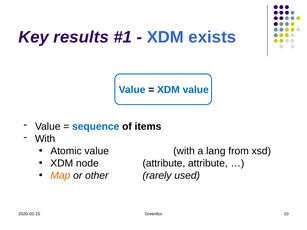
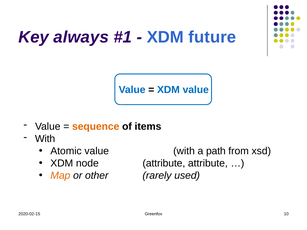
results: results -> always
exists: exists -> future
sequence colour: blue -> orange
lang: lang -> path
